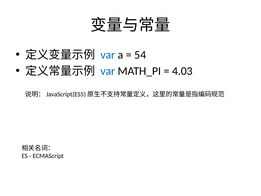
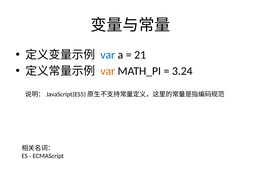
54: 54 -> 21
var at (108, 71) colour: blue -> orange
4.03: 4.03 -> 3.24
